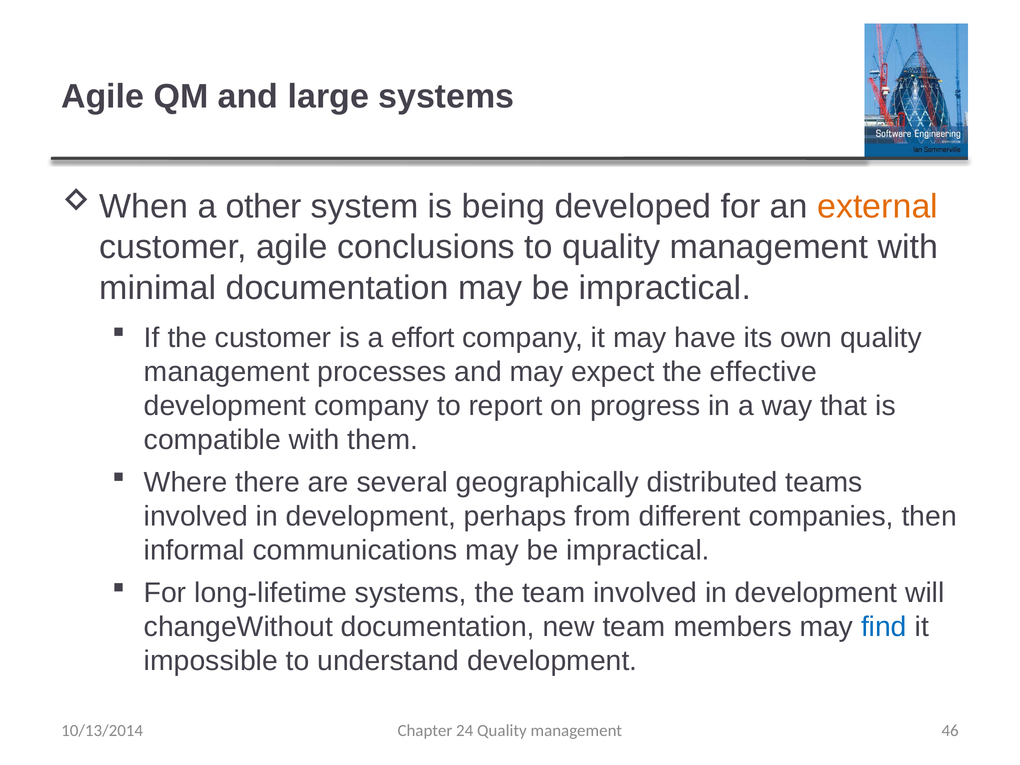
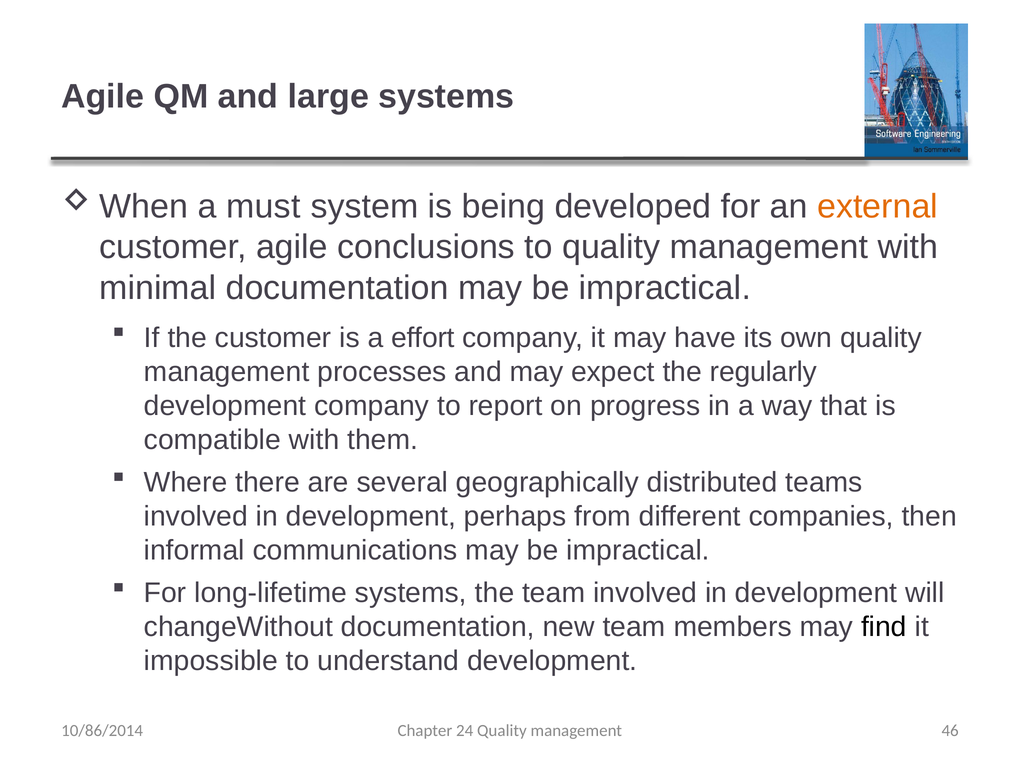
other: other -> must
effective: effective -> regularly
find colour: blue -> black
10/13/2014: 10/13/2014 -> 10/86/2014
